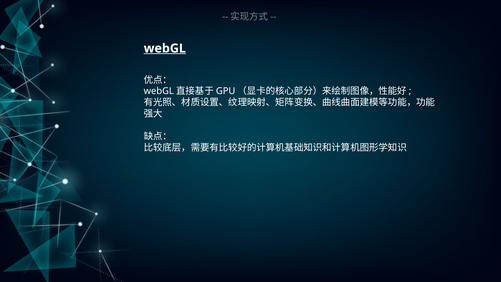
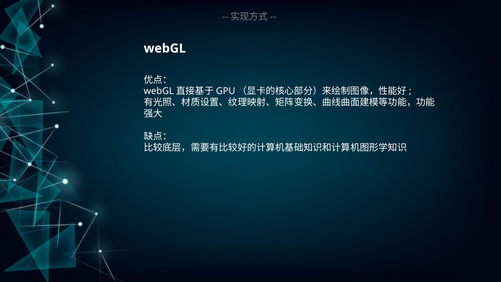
webGL underline: present -> none
